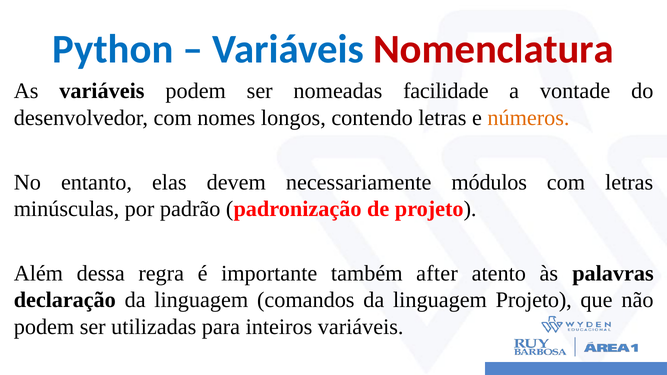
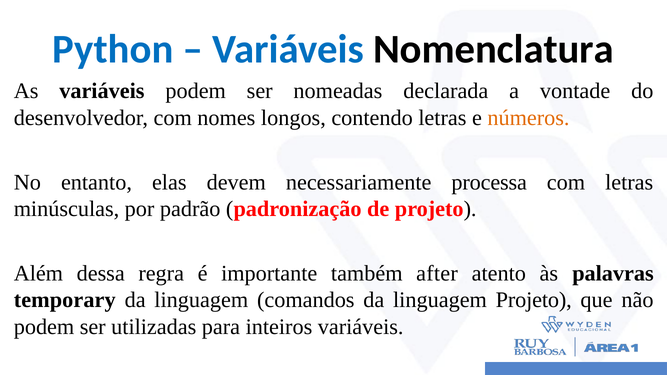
Nomenclatura colour: red -> black
facilidade: facilidade -> declarada
módulos: módulos -> processa
declaração: declaração -> temporary
